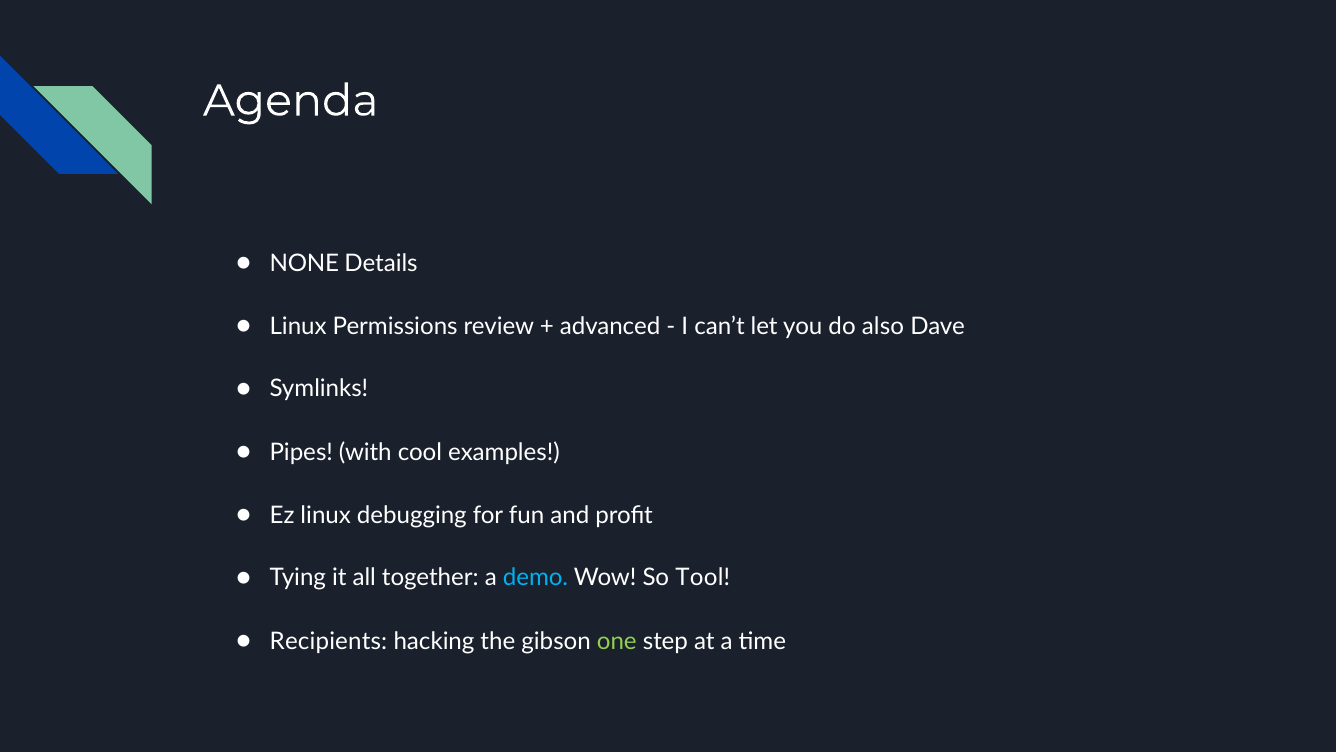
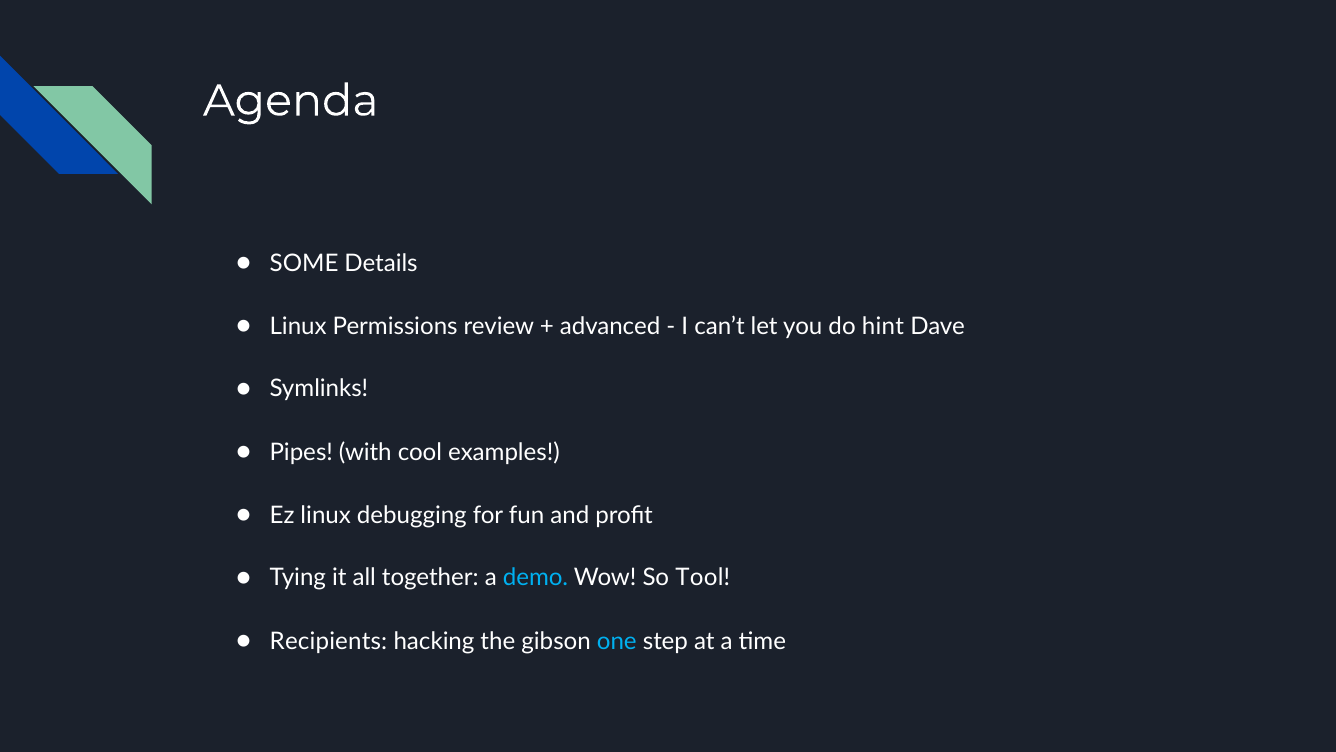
NONE: NONE -> SOME
also: also -> hint
one colour: light green -> light blue
